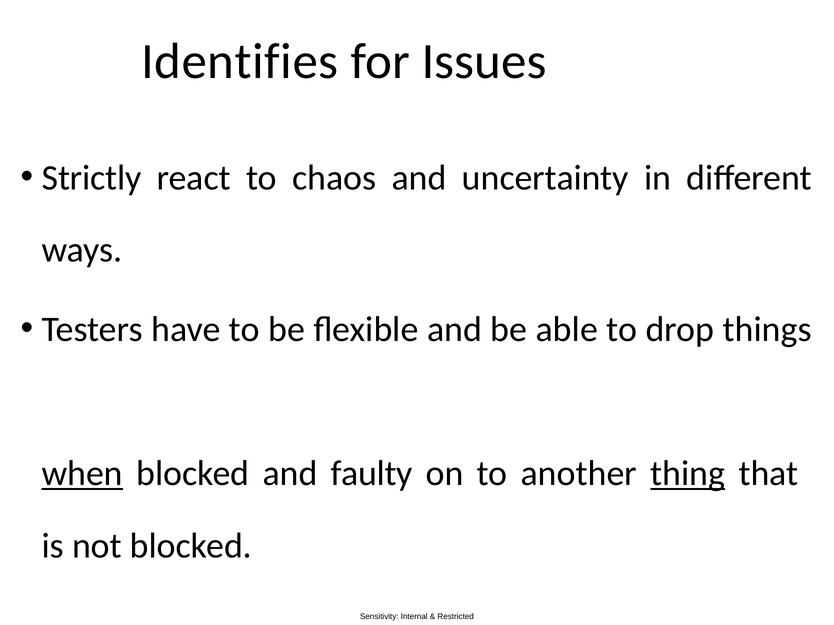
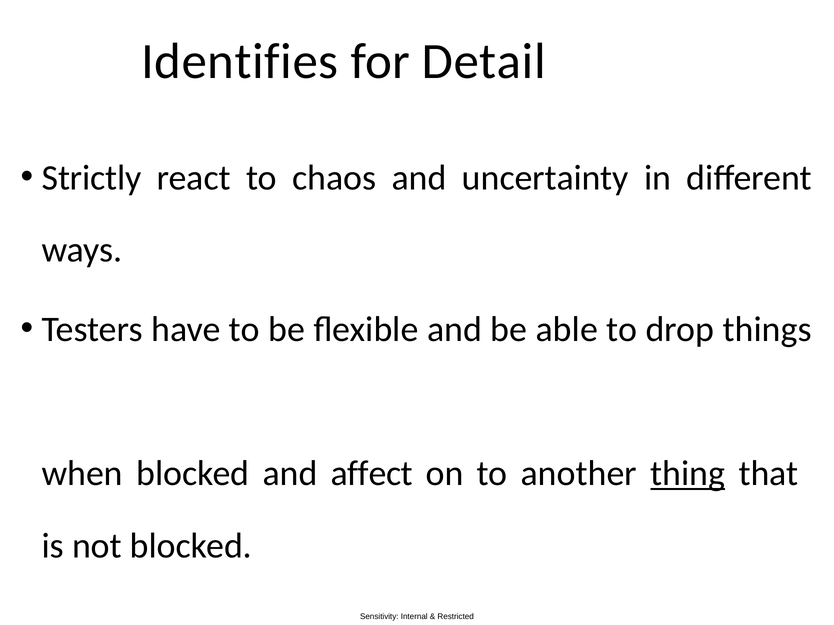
Issues: Issues -> Detail
when underline: present -> none
faulty: faulty -> affect
